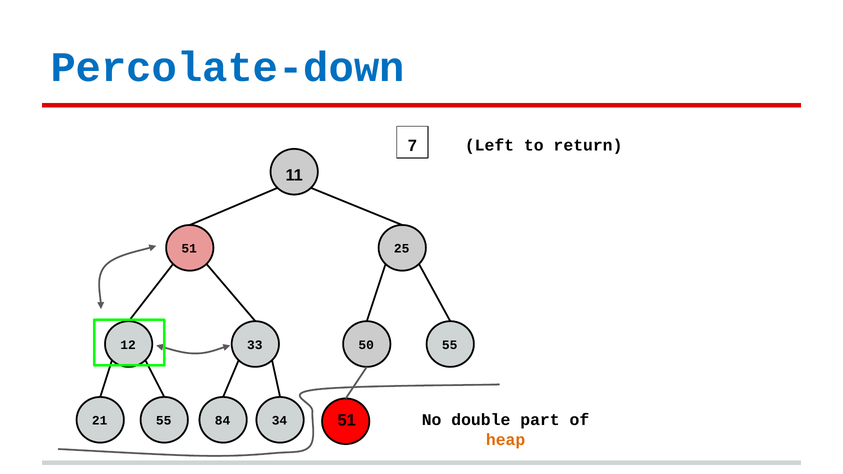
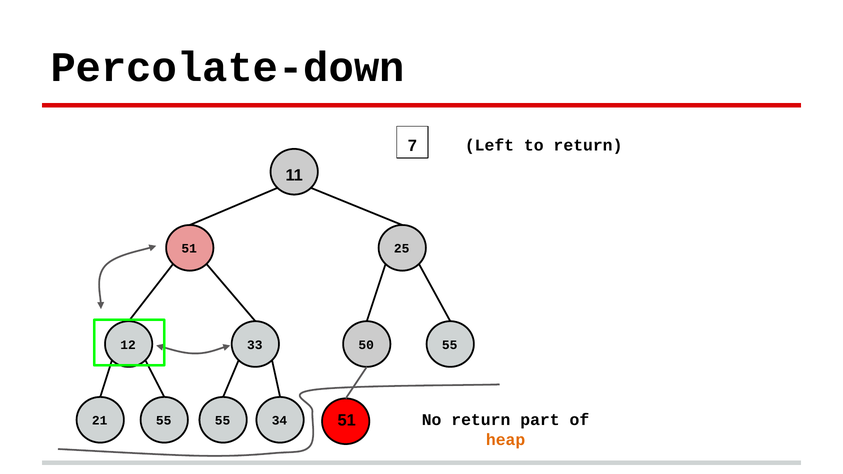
Percolate-down colour: blue -> black
No double: double -> return
55 84: 84 -> 55
